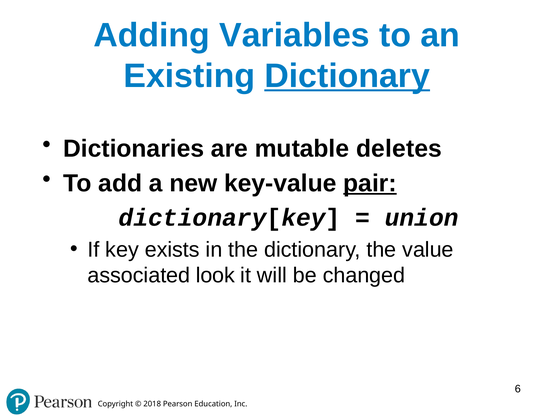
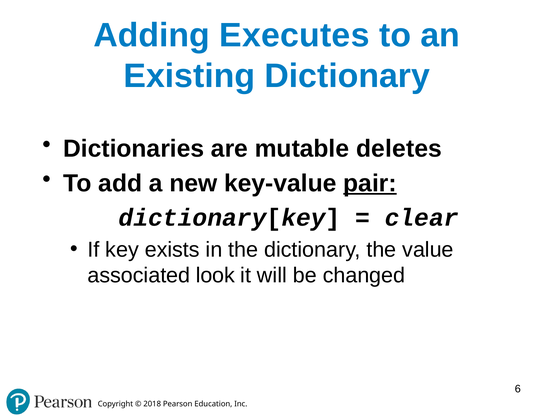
Variables: Variables -> Executes
Dictionary at (347, 76) underline: present -> none
union: union -> clear
